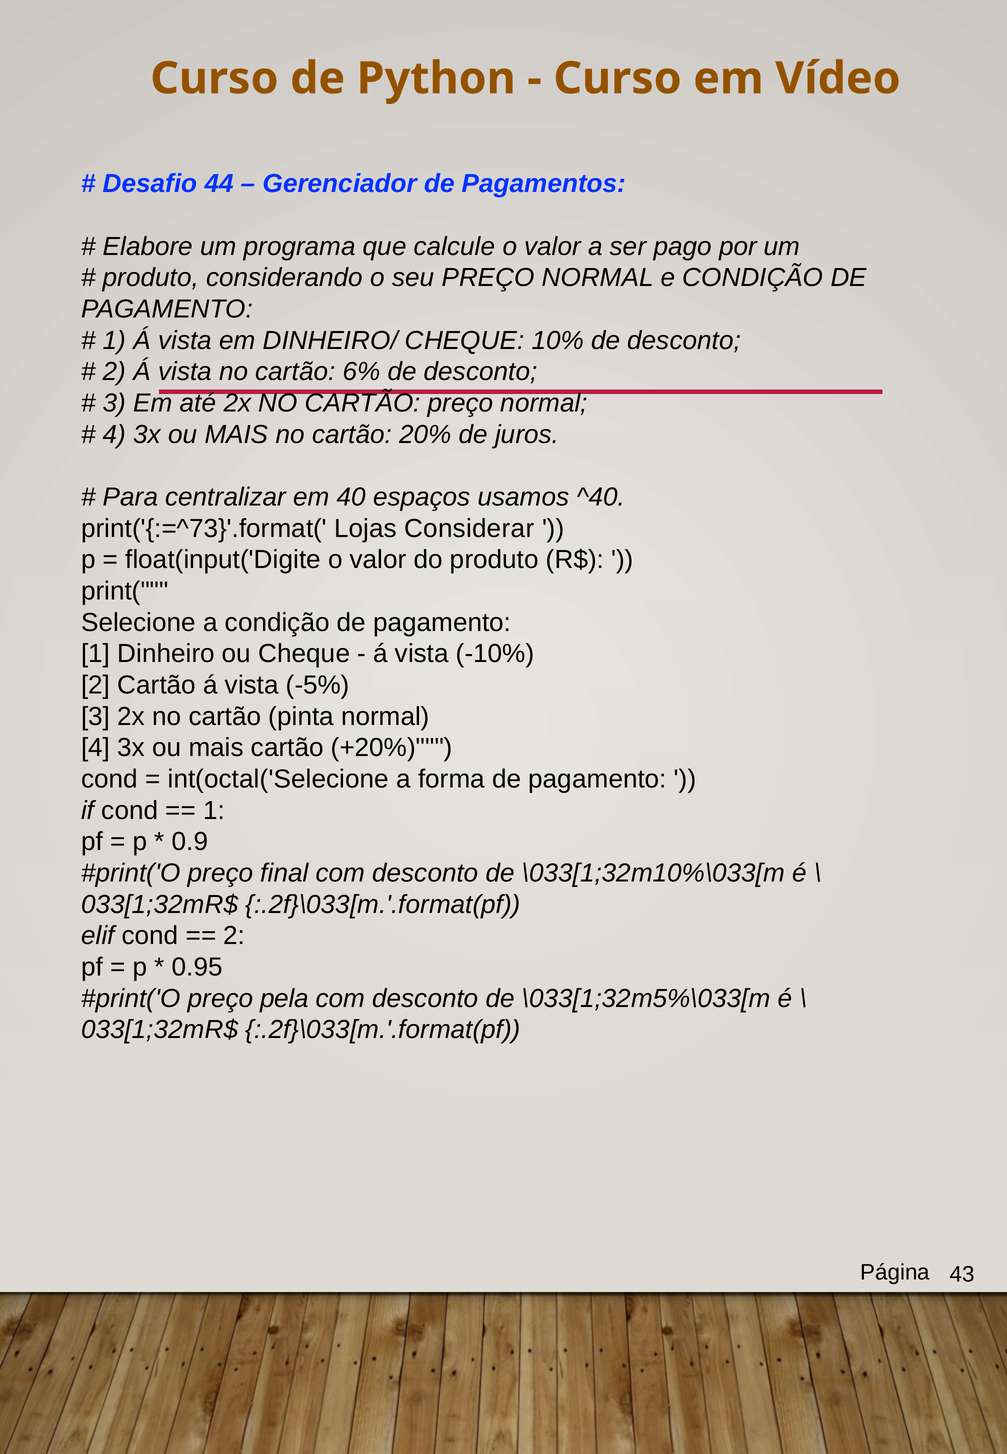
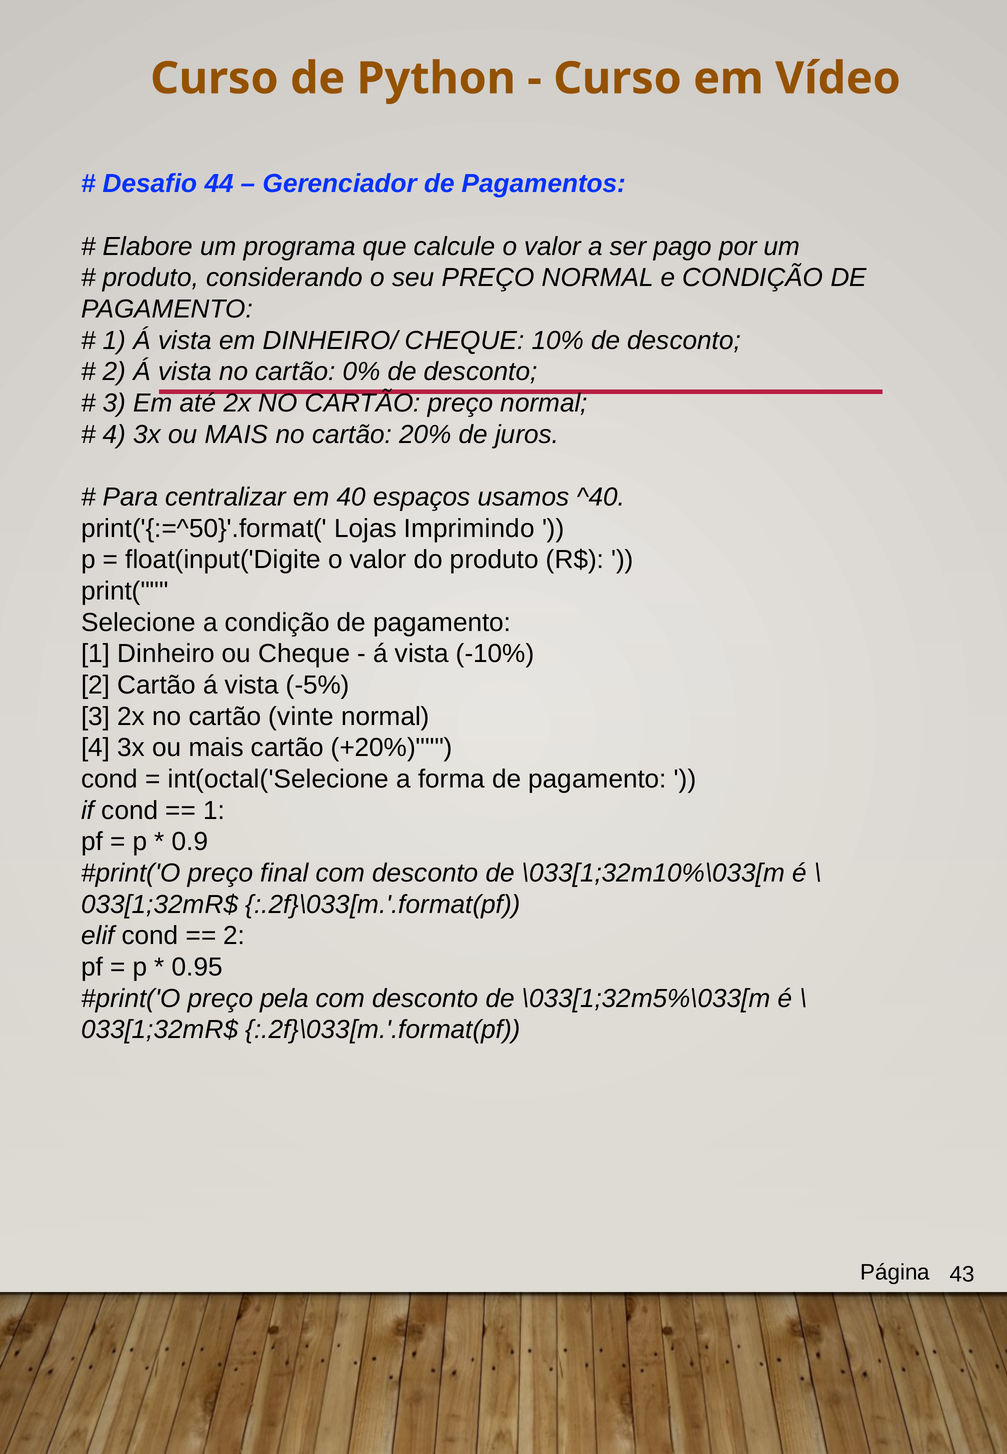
6%: 6% -> 0%
print('{:=^73}'.format(: print('{:=^73}'.format( -> print('{:=^50}'.format(
Considerar: Considerar -> Imprimindo
pinta: pinta -> vinte
